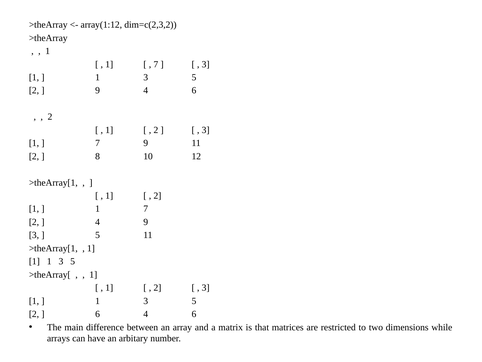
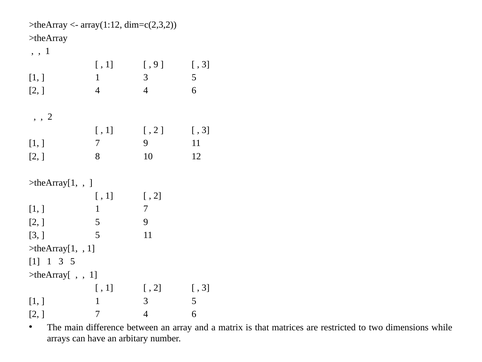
7 at (156, 64): 7 -> 9
9 at (98, 90): 9 -> 4
4 at (98, 222): 4 -> 5
6 at (98, 314): 6 -> 7
